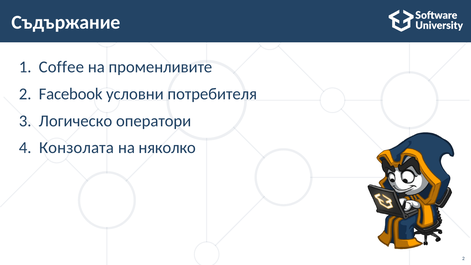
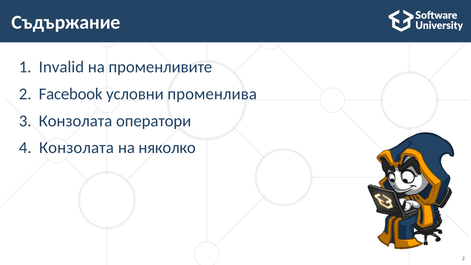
Coffee: Coffee -> Invalid
потребителя: потребителя -> променлива
Логическо at (75, 121): Логическо -> Конзолата
